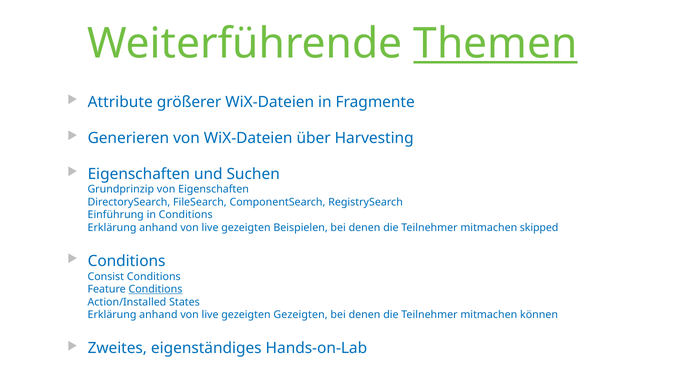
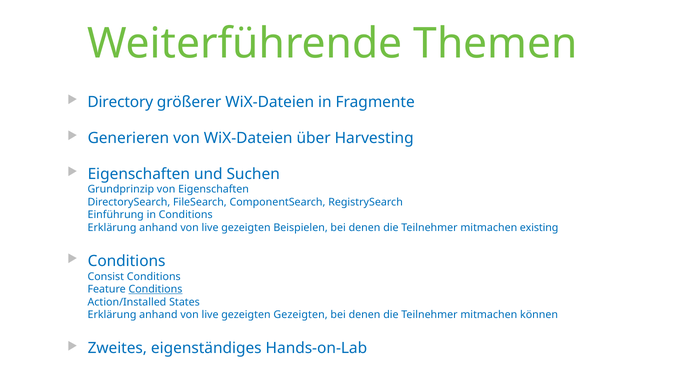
Themen underline: present -> none
Attribute: Attribute -> Directory
skipped: skipped -> existing
